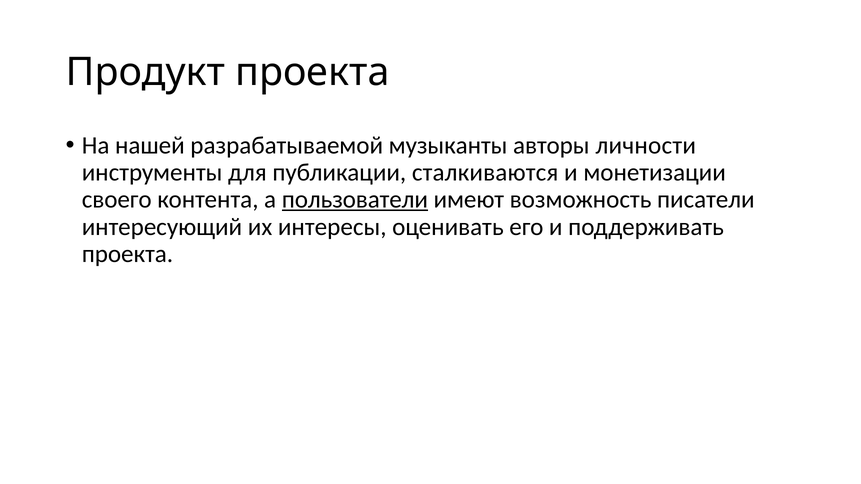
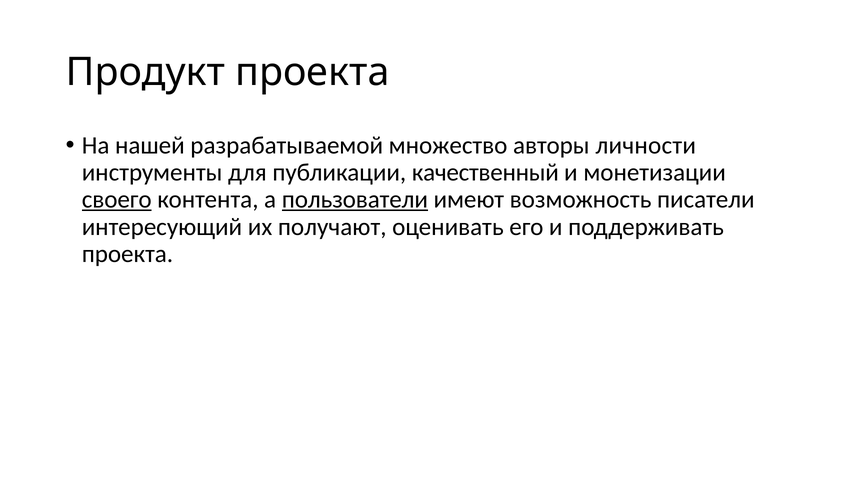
музыканты: музыканты -> множество
сталкиваются: сталкиваются -> качественный
своего underline: none -> present
интересы: интересы -> получают
